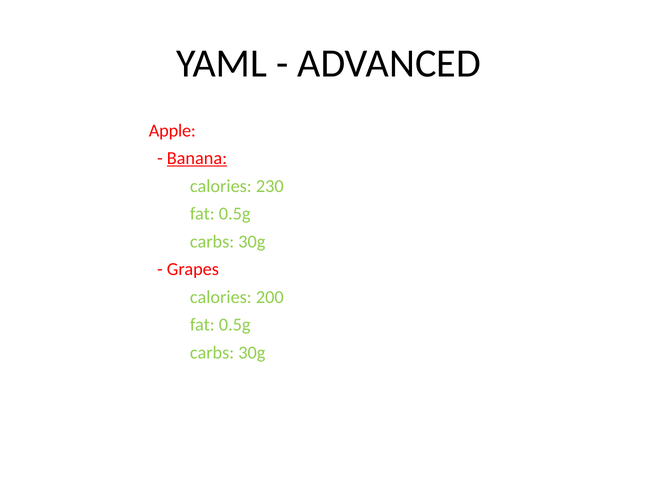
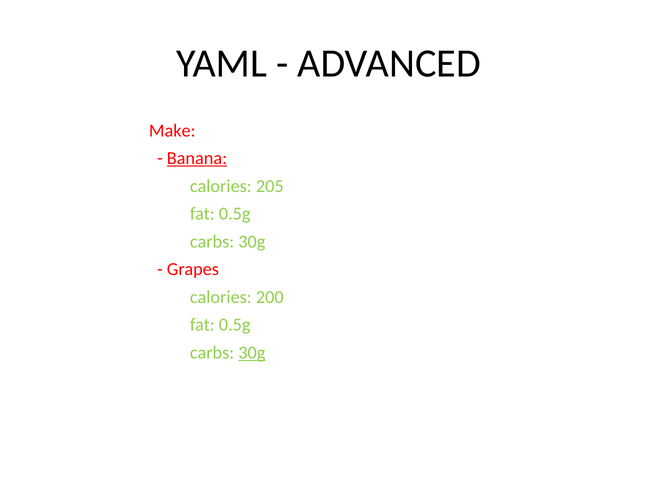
Apple: Apple -> Make
230: 230 -> 205
30g at (252, 353) underline: none -> present
